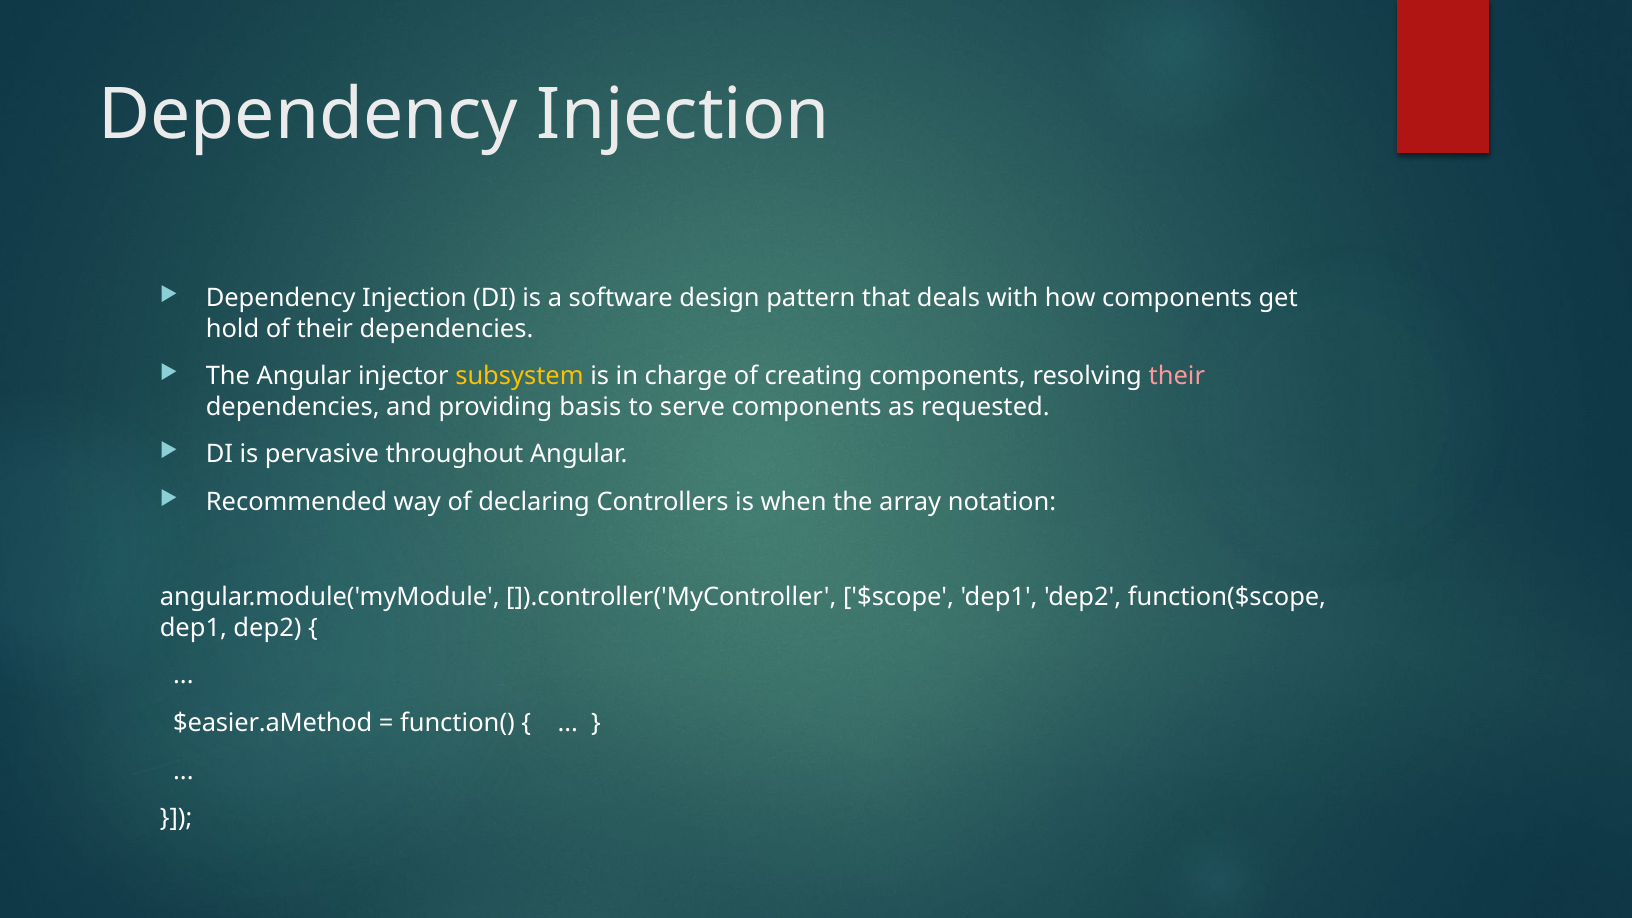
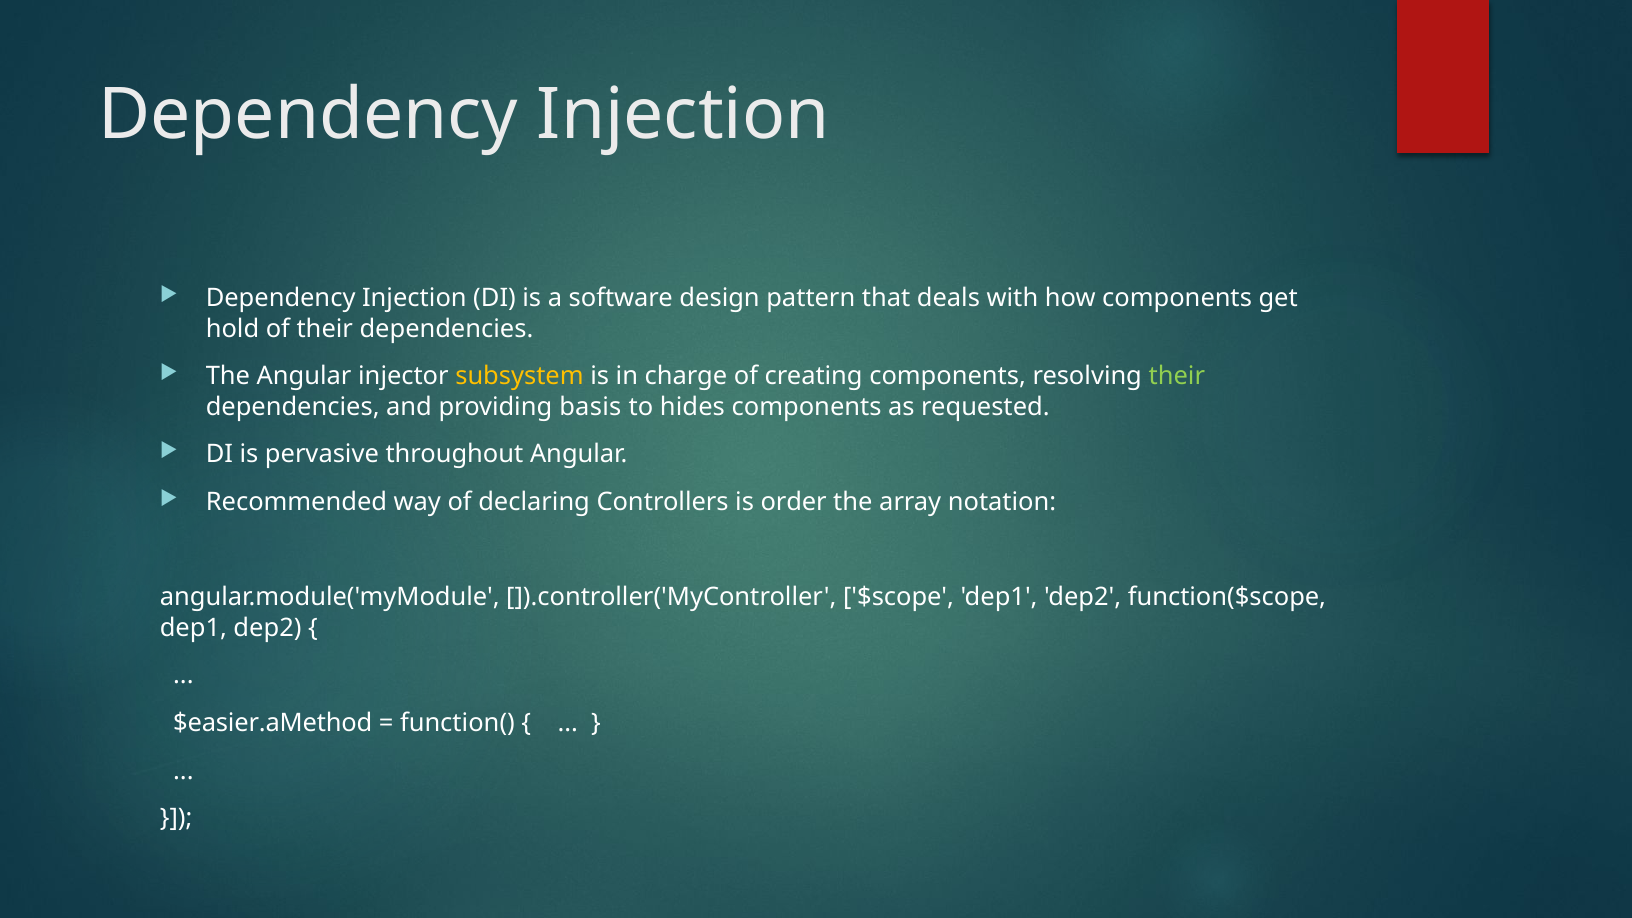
their at (1177, 376) colour: pink -> light green
serve: serve -> hides
when: when -> order
